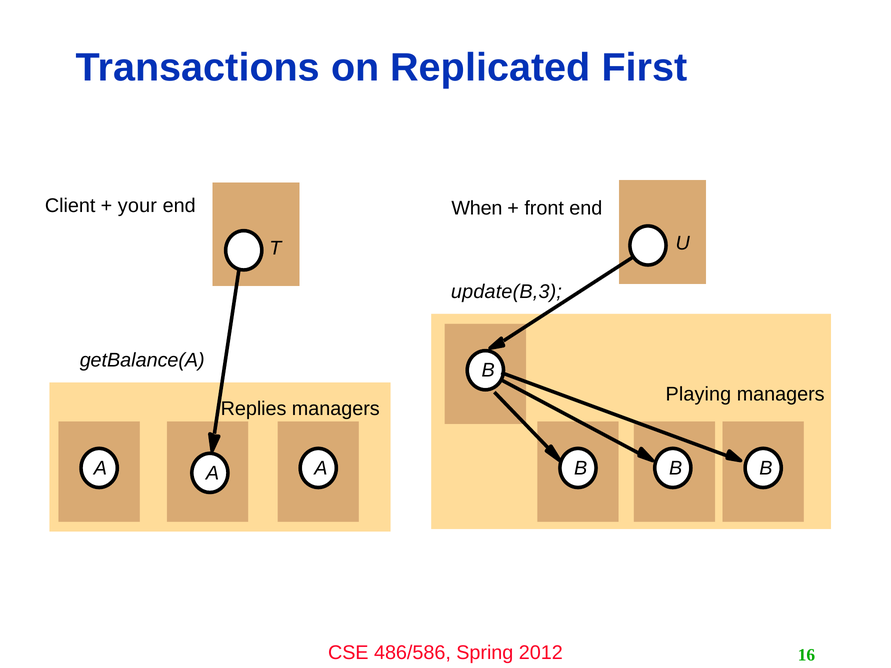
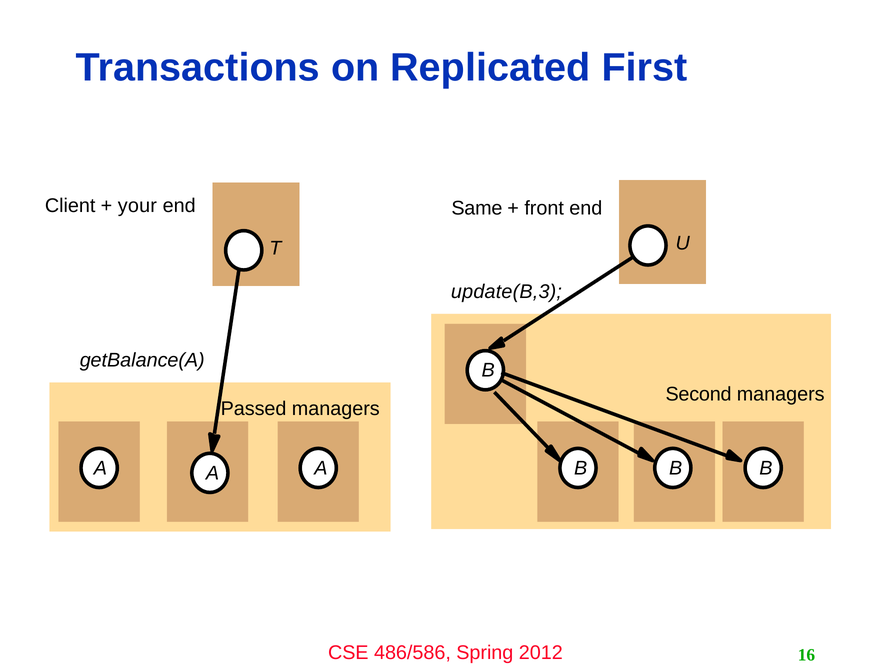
When: When -> Same
Playing: Playing -> Second
Replies: Replies -> Passed
